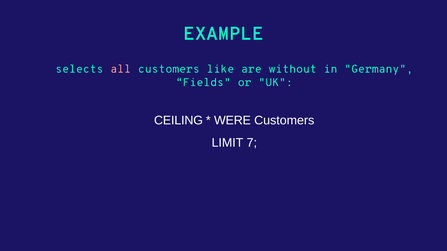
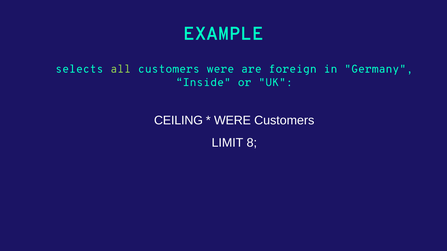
all colour: pink -> light green
customers like: like -> were
without: without -> foreign
Fields: Fields -> Inside
7: 7 -> 8
